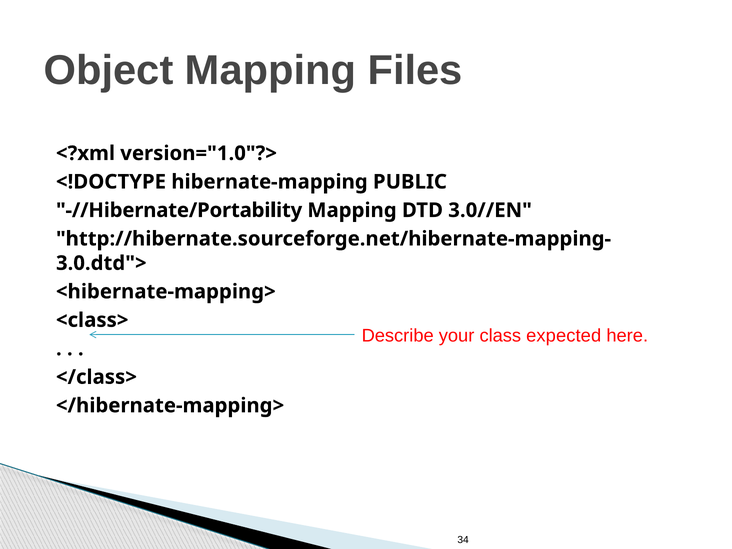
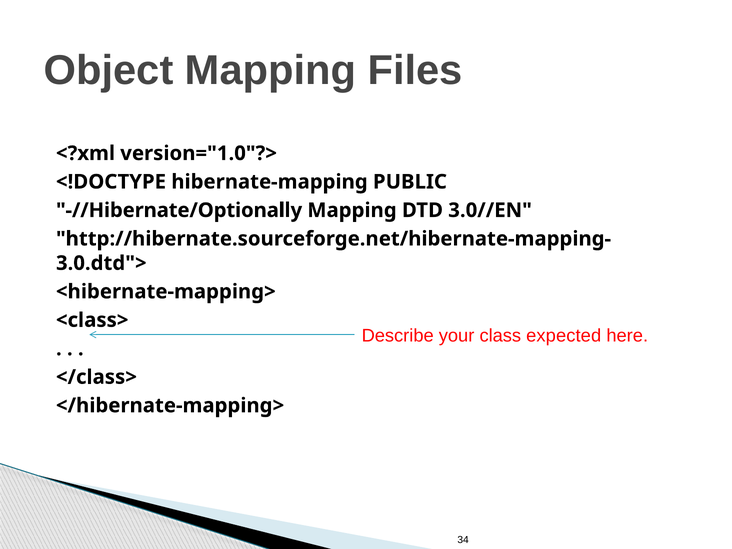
-//Hibernate/Portability: -//Hibernate/Portability -> -//Hibernate/Optionally
